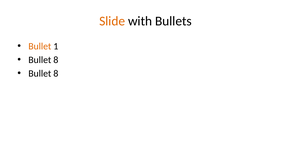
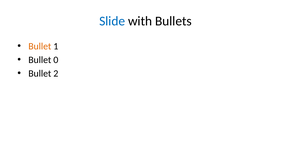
Slide colour: orange -> blue
8 at (56, 60): 8 -> 0
8 at (56, 73): 8 -> 2
